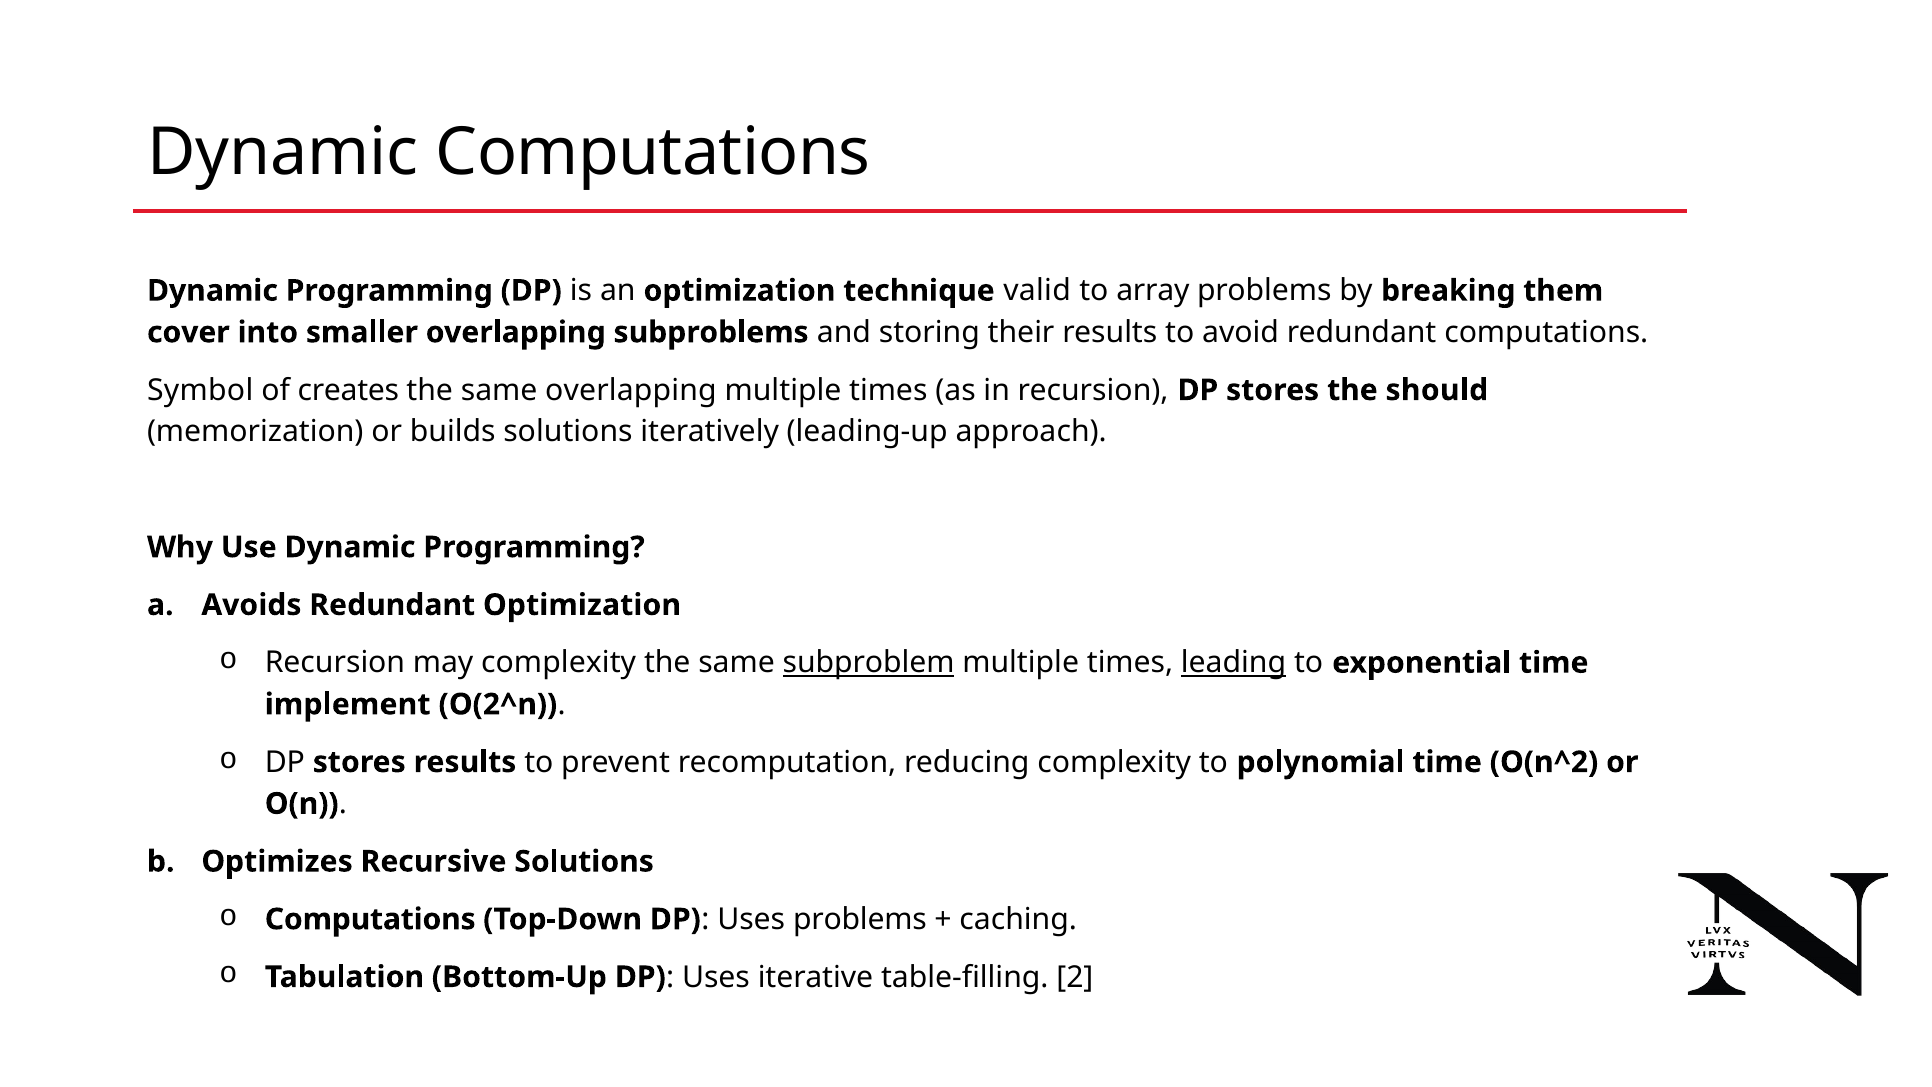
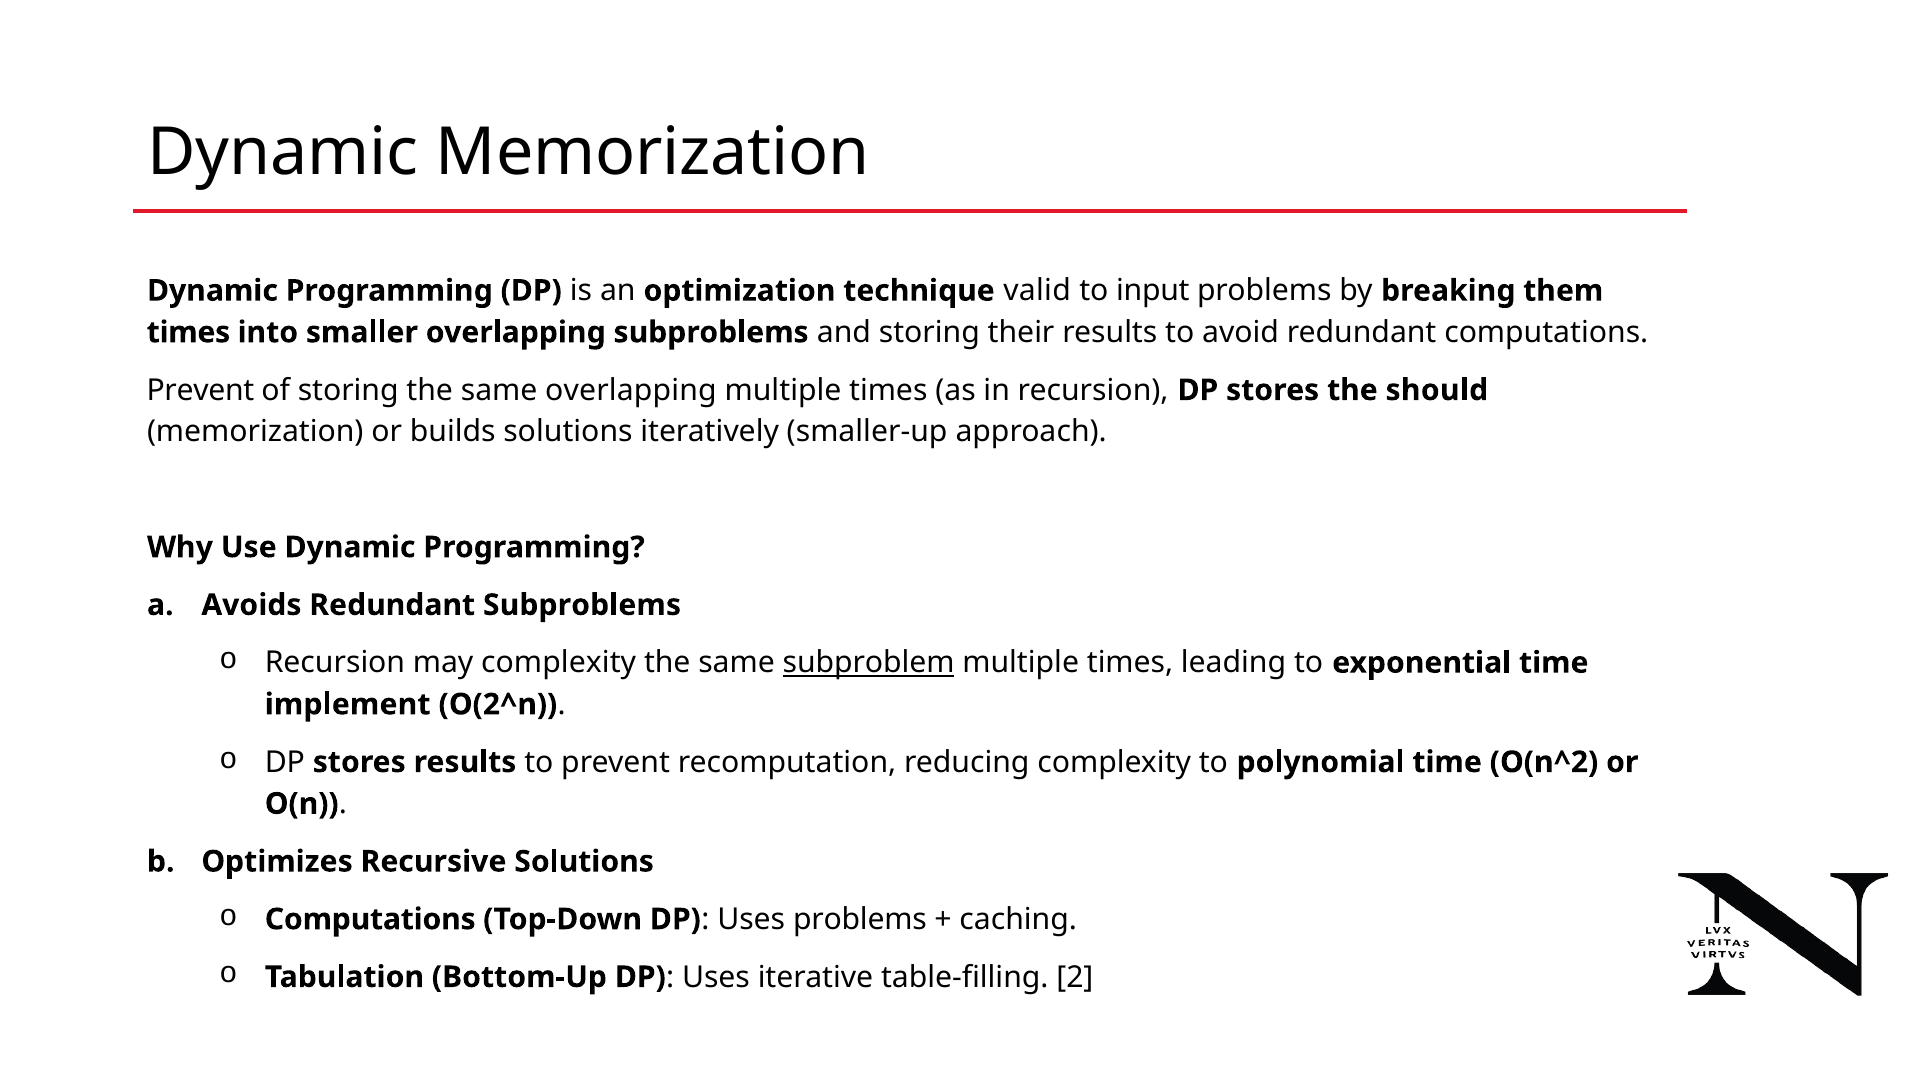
Dynamic Computations: Computations -> Memorization
array: array -> input
cover at (188, 332): cover -> times
Symbol at (200, 390): Symbol -> Prevent
of creates: creates -> storing
leading-up: leading-up -> smaller-up
Redundant Optimization: Optimization -> Subproblems
leading underline: present -> none
